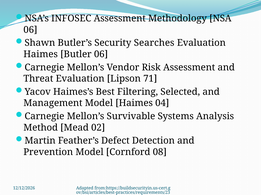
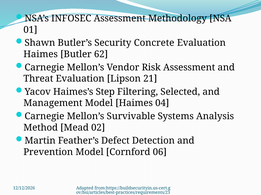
06 at (30, 30): 06 -> 01
Searches: Searches -> Concrete
Butler 06: 06 -> 62
71: 71 -> 21
Best: Best -> Step
08: 08 -> 06
